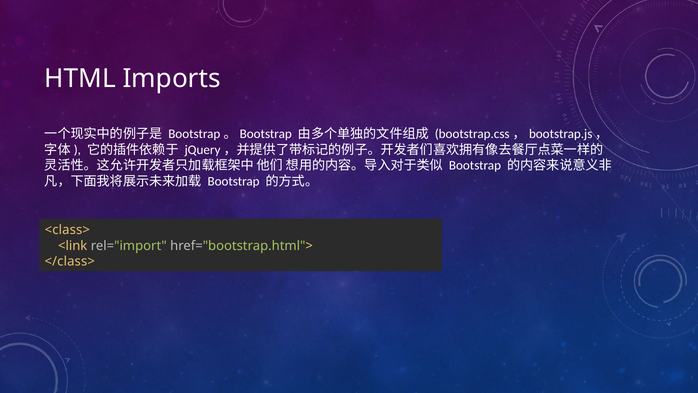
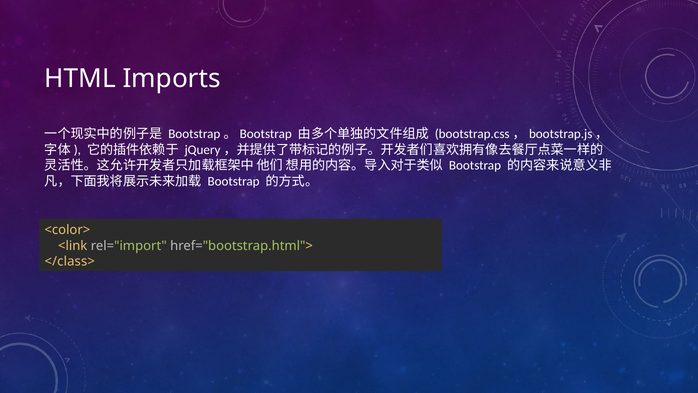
<class>: <class> -> <color>
